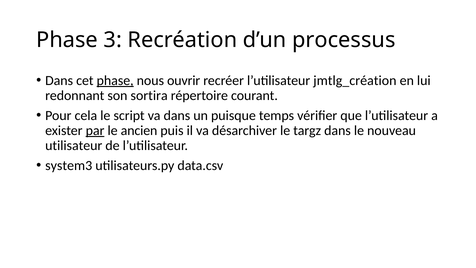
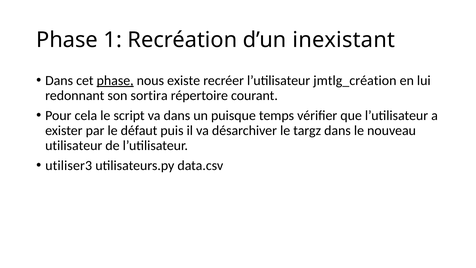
3: 3 -> 1
processus: processus -> inexistant
ouvrir: ouvrir -> existe
par underline: present -> none
ancien: ancien -> défaut
system3: system3 -> utiliser3
